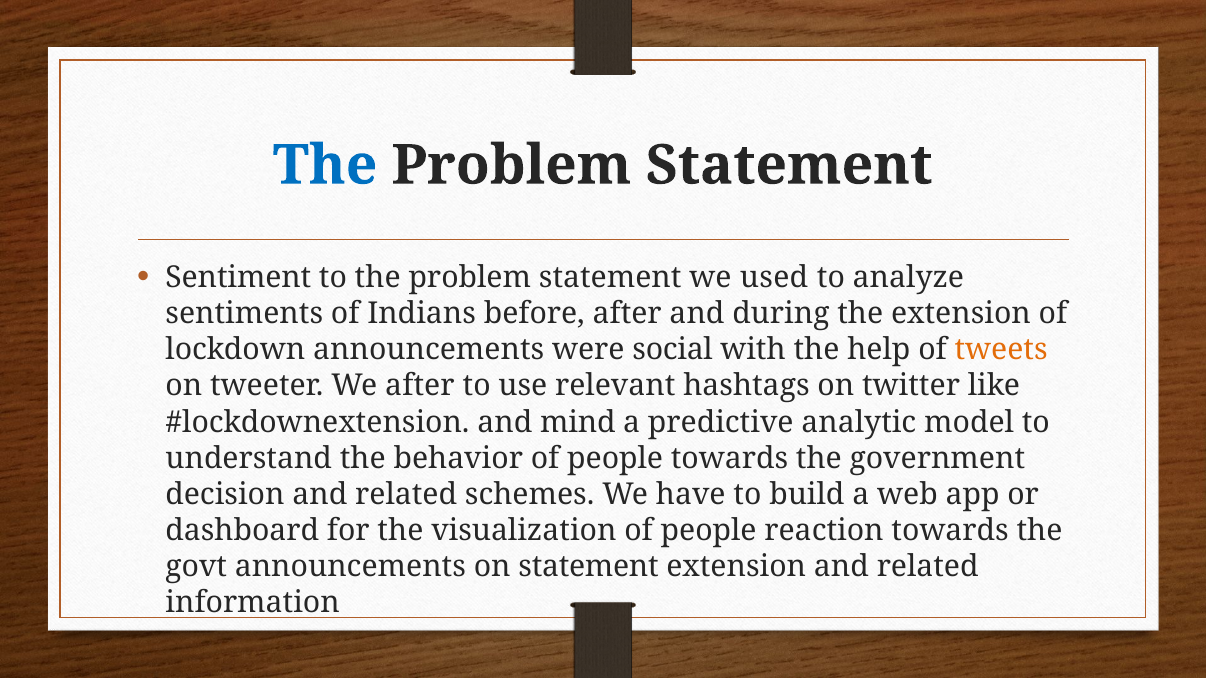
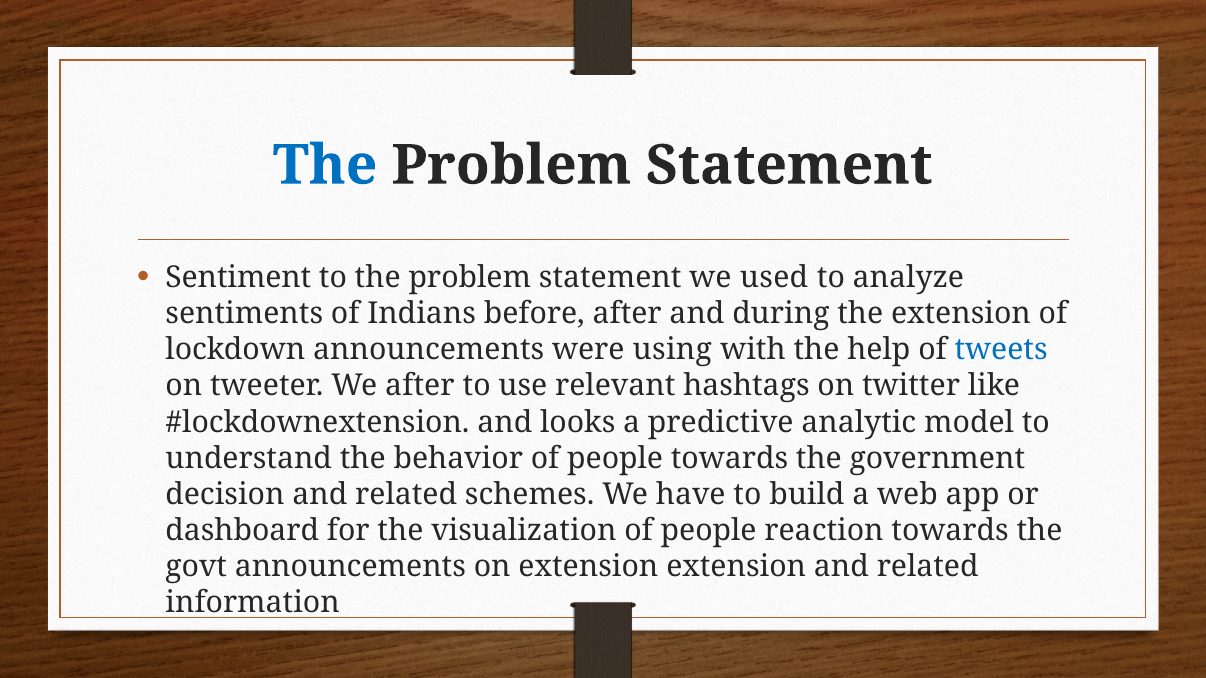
social: social -> using
tweets colour: orange -> blue
mind: mind -> looks
on statement: statement -> extension
